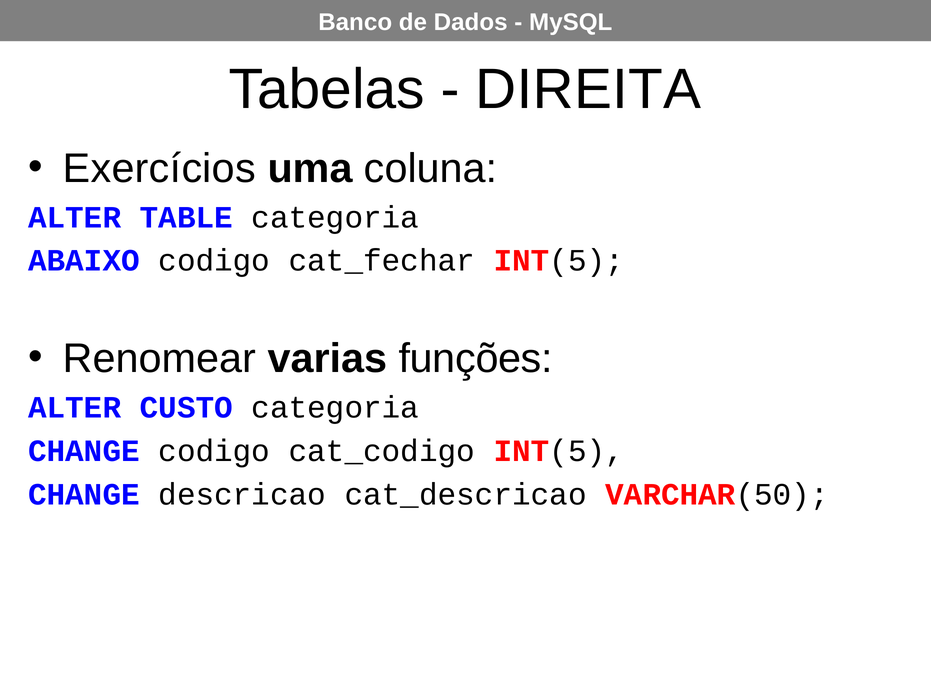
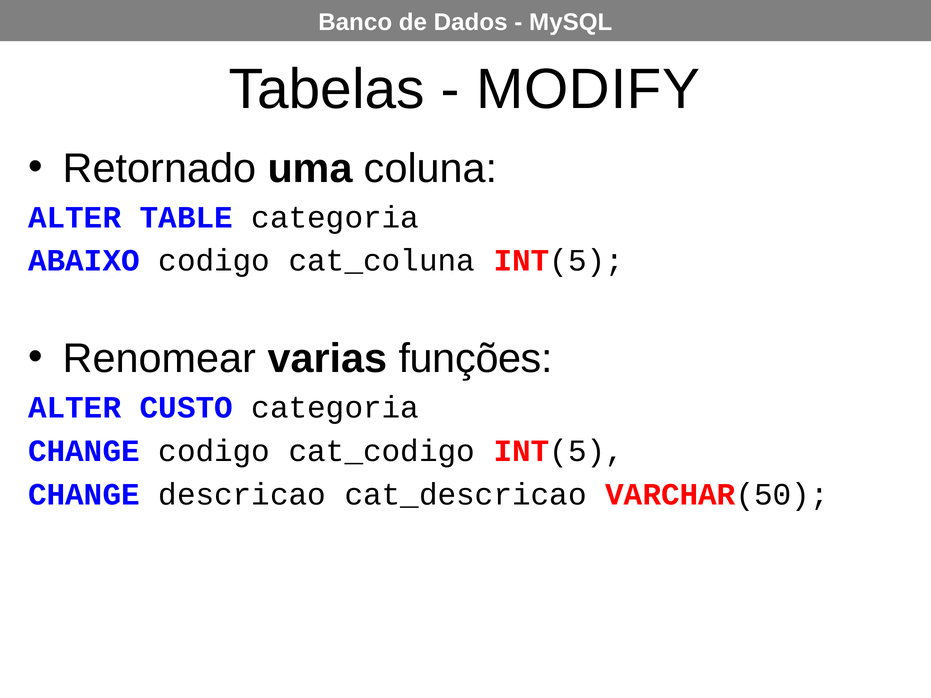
DIREITA: DIREITA -> MODIFY
Exercícios: Exercícios -> Retornado
cat_fechar: cat_fechar -> cat_coluna
